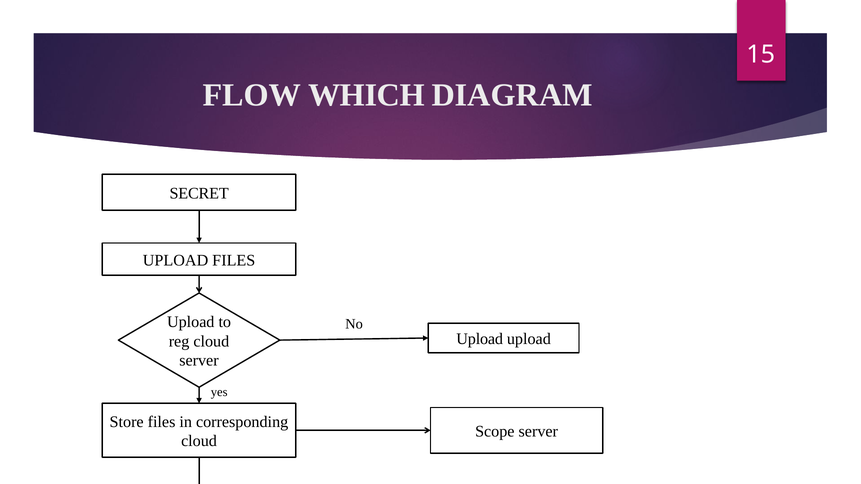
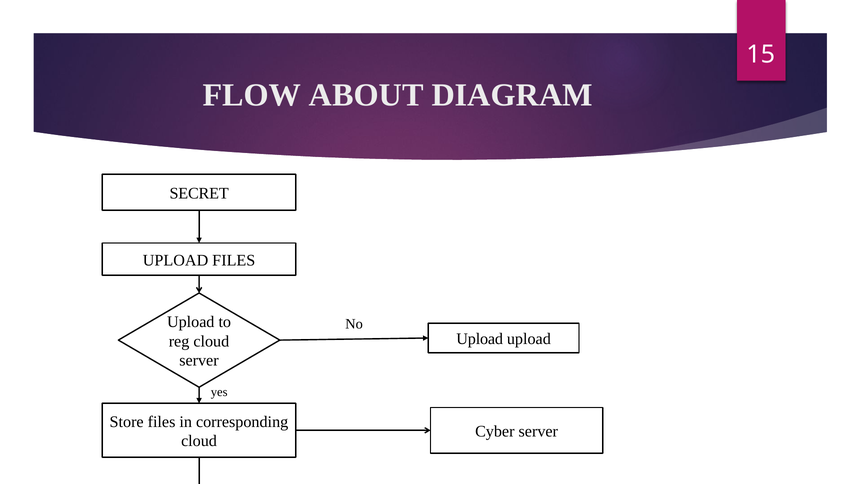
WHICH: WHICH -> ABOUT
Scope: Scope -> Cyber
